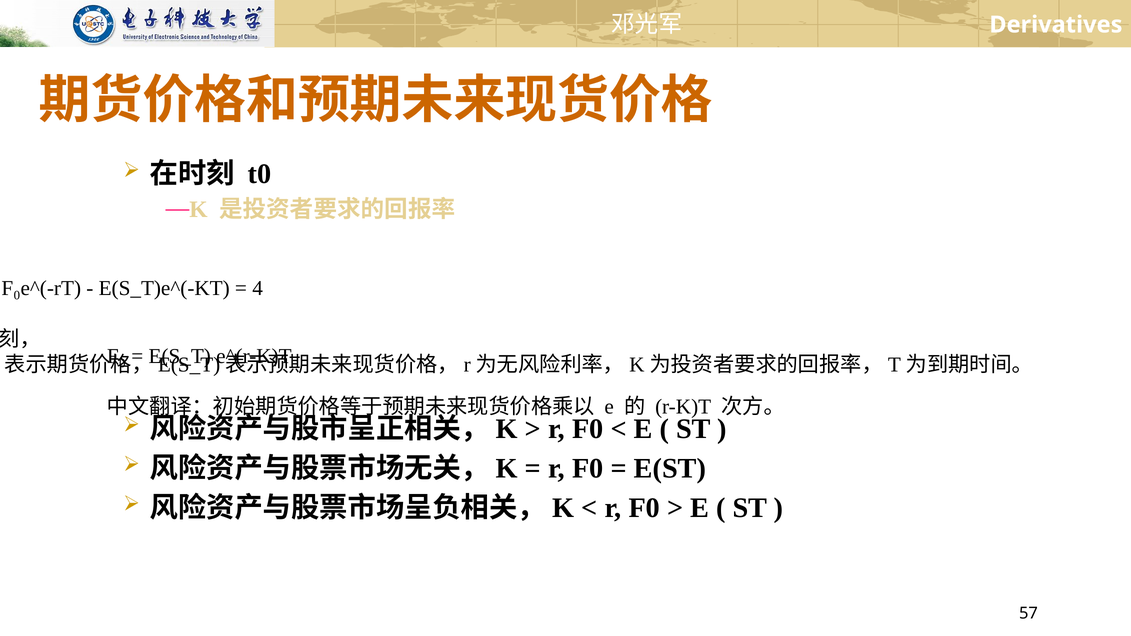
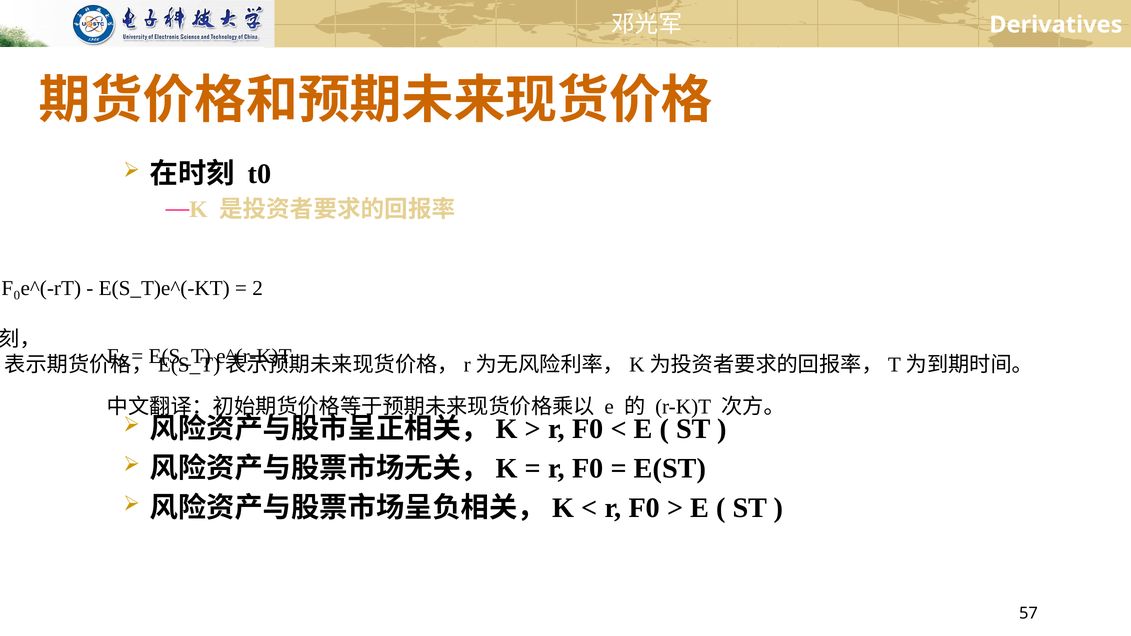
4: 4 -> 2
